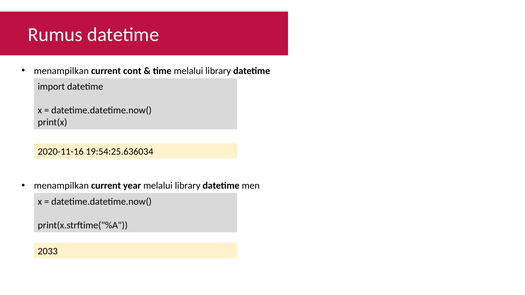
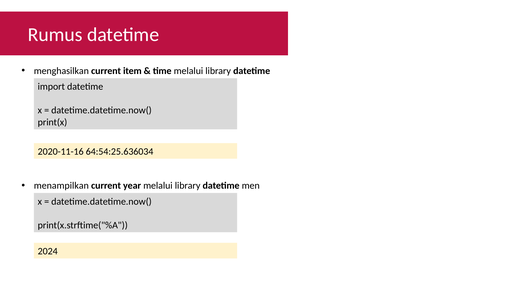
menampilkan at (61, 71): menampilkan -> menghasilkan
cont: cont -> item
19:54:25.636034: 19:54:25.636034 -> 64:54:25.636034
2033: 2033 -> 2024
